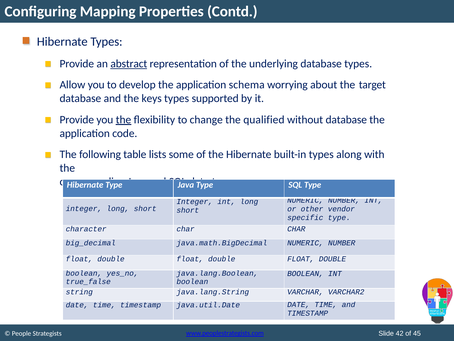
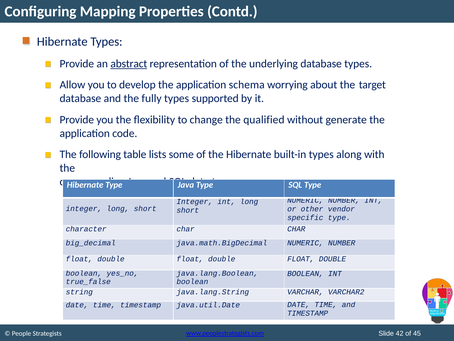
keys: keys -> fully
the at (124, 119) underline: present -> none
without database: database -> generate
